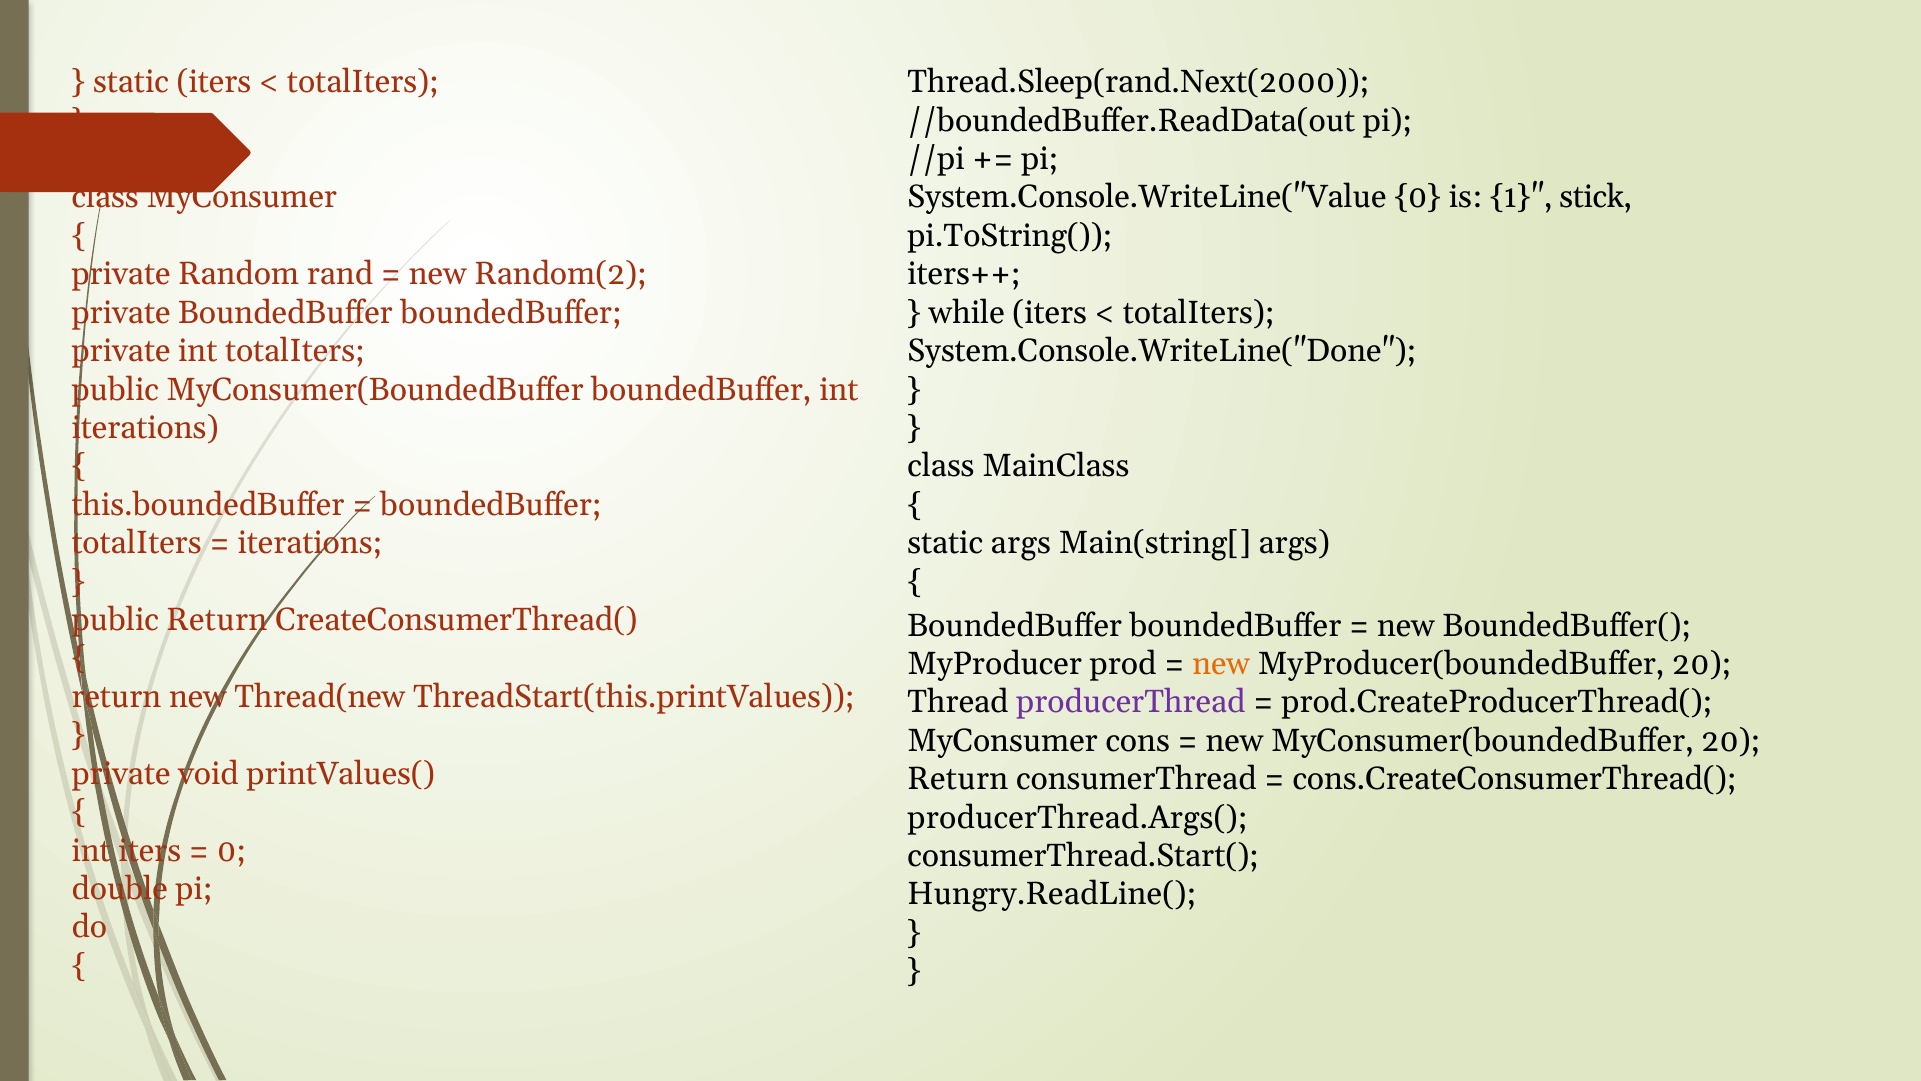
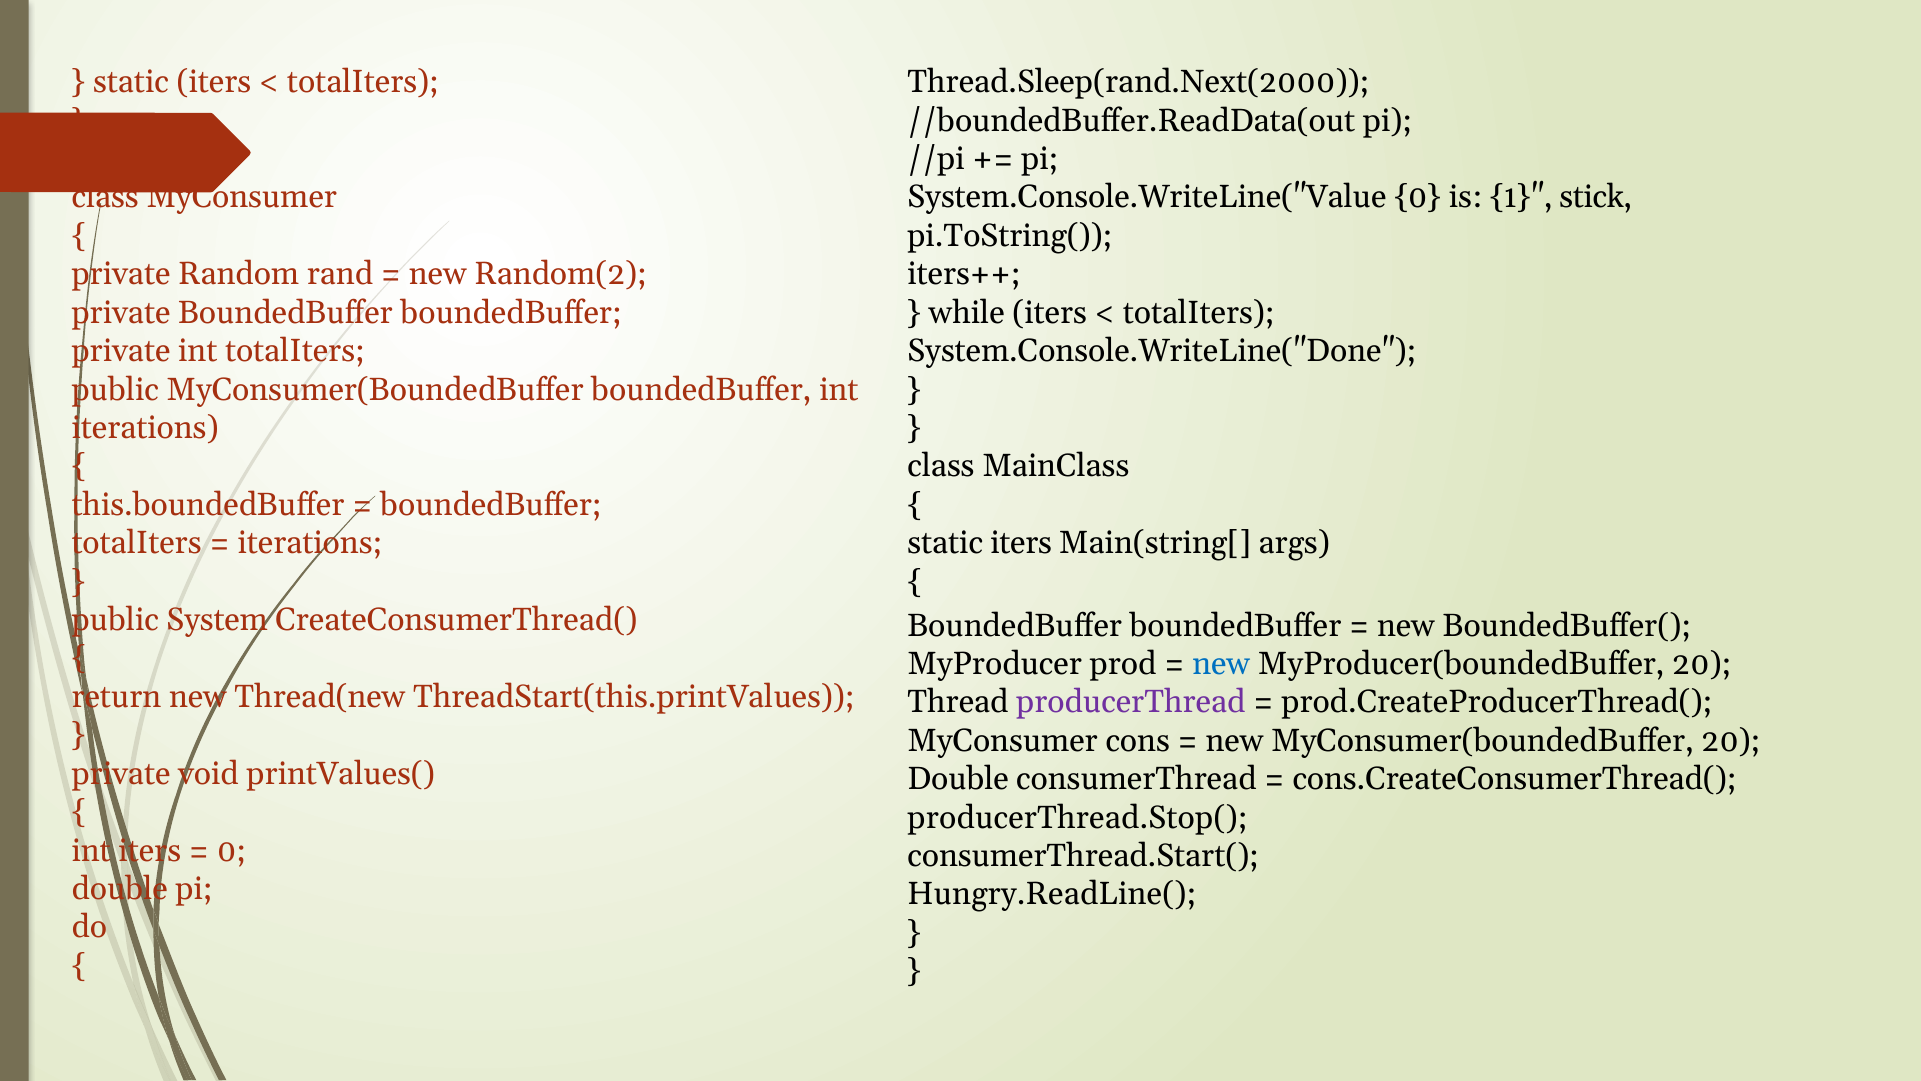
args at (1021, 543): args -> iters
public Return: Return -> System
new at (1221, 664) colour: orange -> blue
Return at (958, 779): Return -> Double
producerThread.Args(: producerThread.Args( -> producerThread.Stop(
